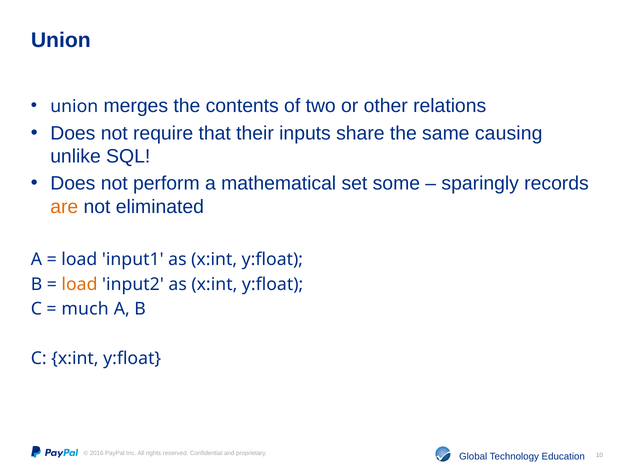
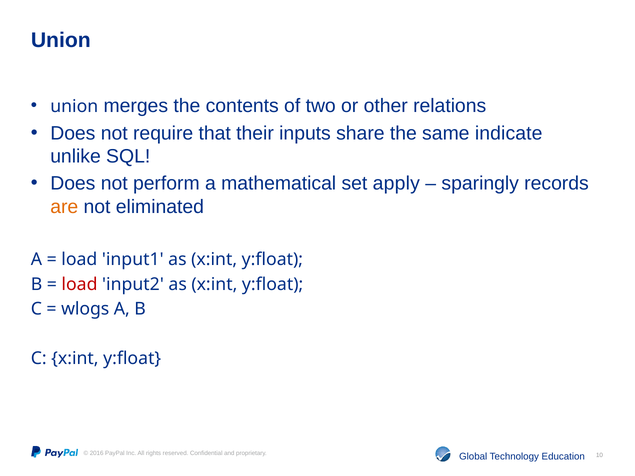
causing: causing -> indicate
some: some -> apply
load at (79, 284) colour: orange -> red
much: much -> wlogs
